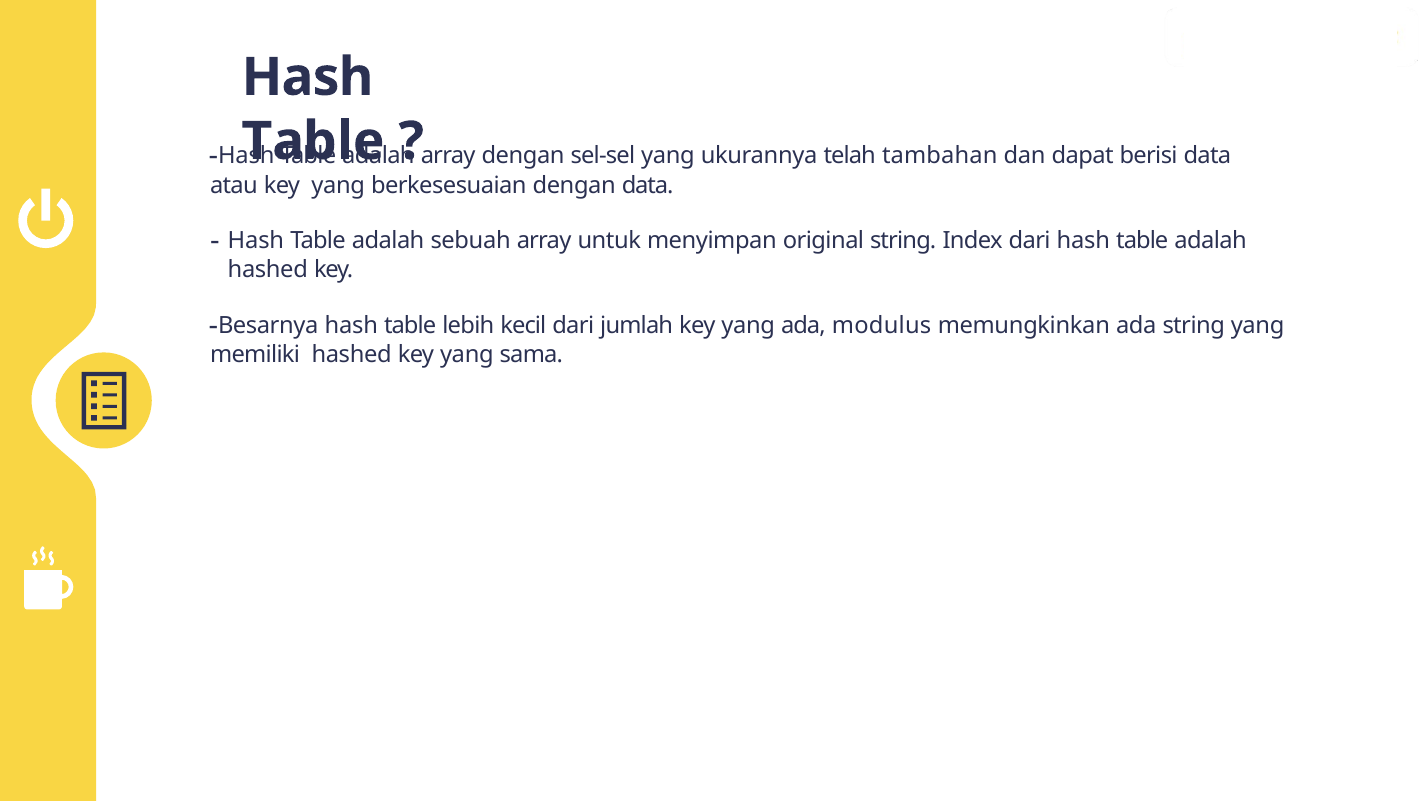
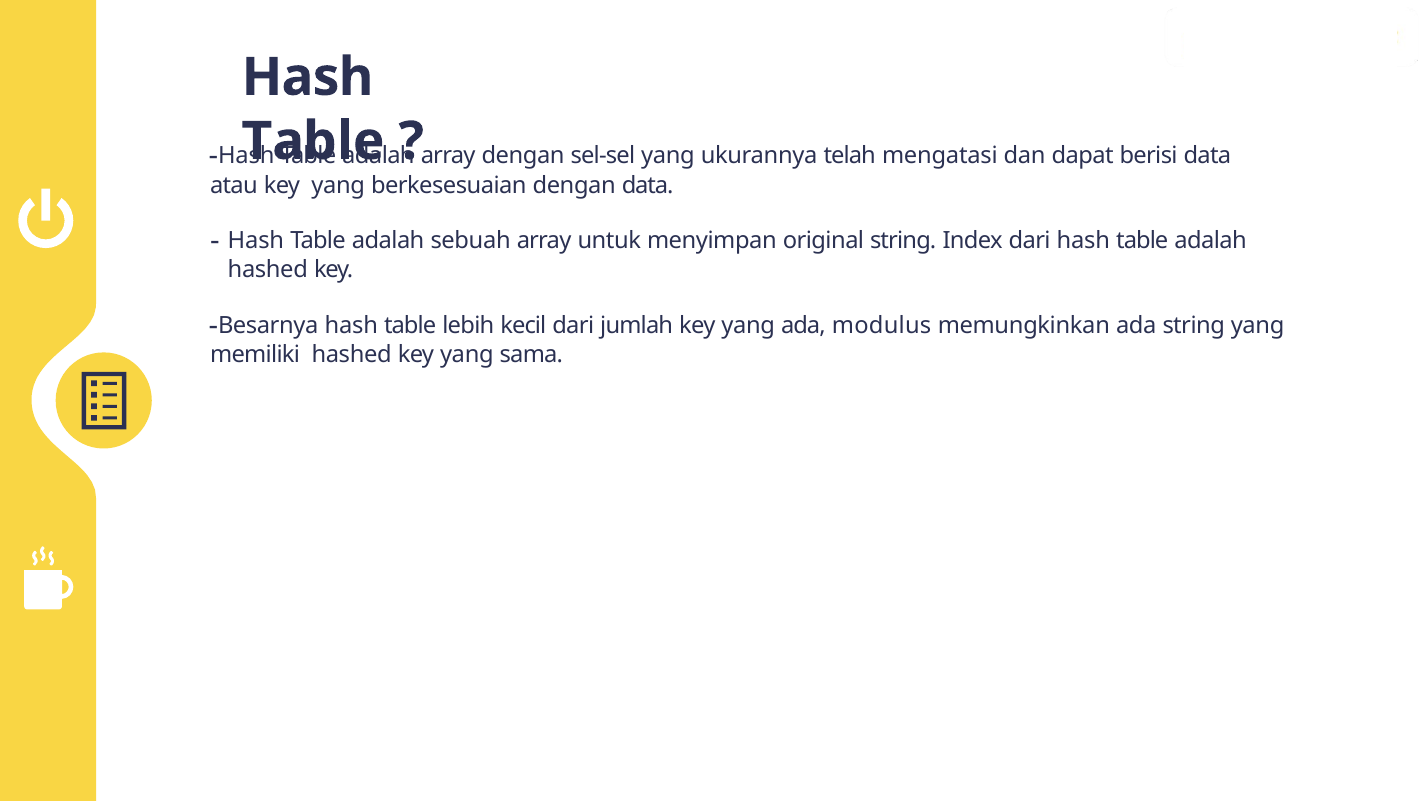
tambahan: tambahan -> mengatasi
